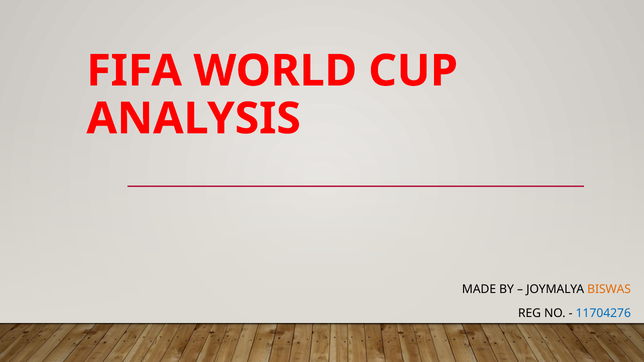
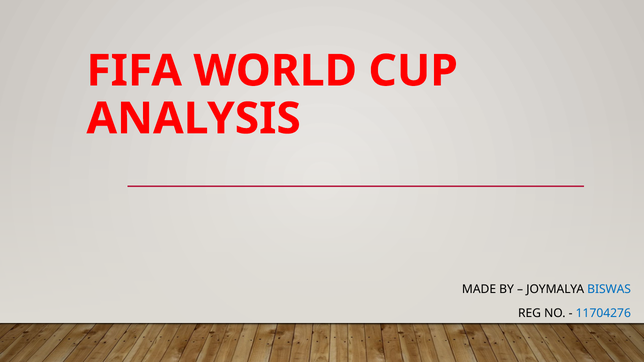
BISWAS colour: orange -> blue
